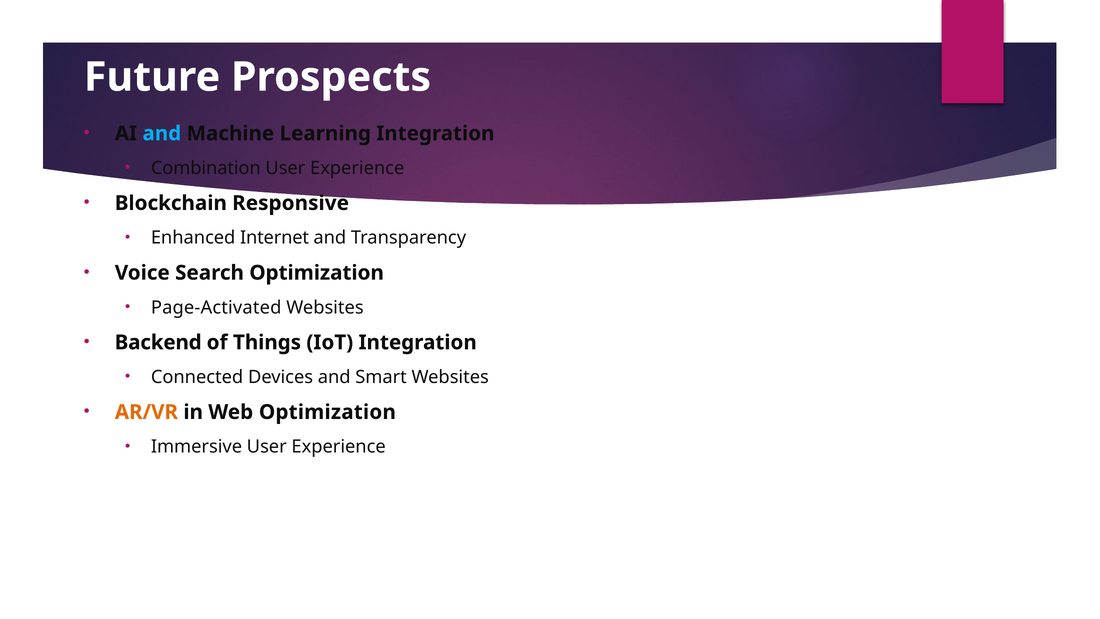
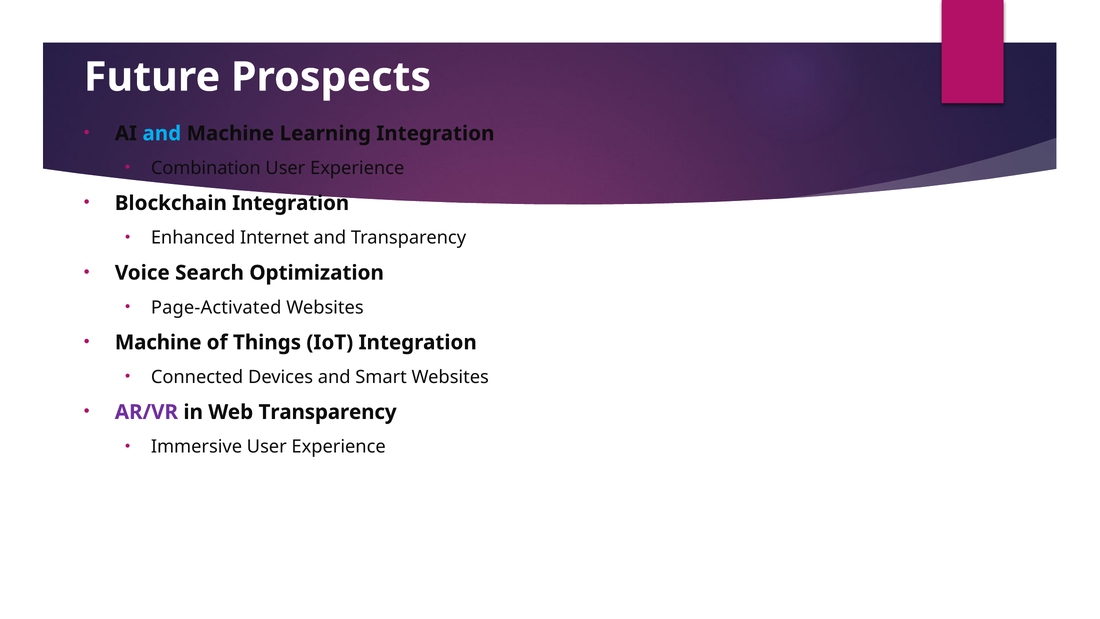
Blockchain Responsive: Responsive -> Integration
Backend at (158, 342): Backend -> Machine
AR/VR colour: orange -> purple
Web Optimization: Optimization -> Transparency
